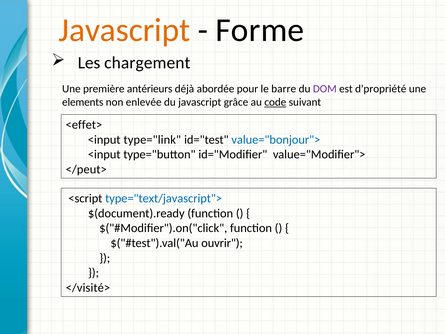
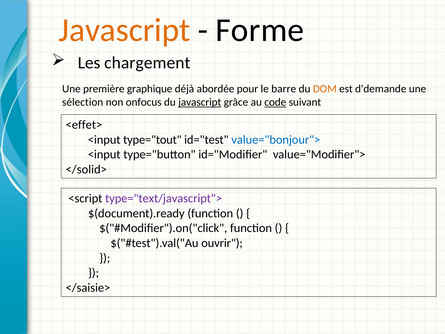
antérieurs: antérieurs -> graphique
DOM colour: purple -> orange
d'propriété: d'propriété -> d'demande
elements: elements -> sélection
enlevée: enlevée -> onfocus
javascript at (200, 102) underline: none -> present
type="link: type="link -> type="tout
</peut>: </peut> -> </solid>
type="text/javascript"> colour: blue -> purple
</visité>: </visité> -> </saisie>
